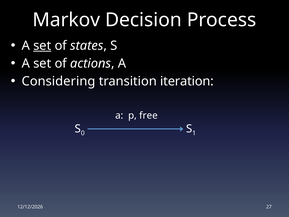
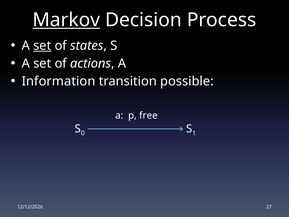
Markov underline: none -> present
Considering: Considering -> Information
iteration: iteration -> possible
